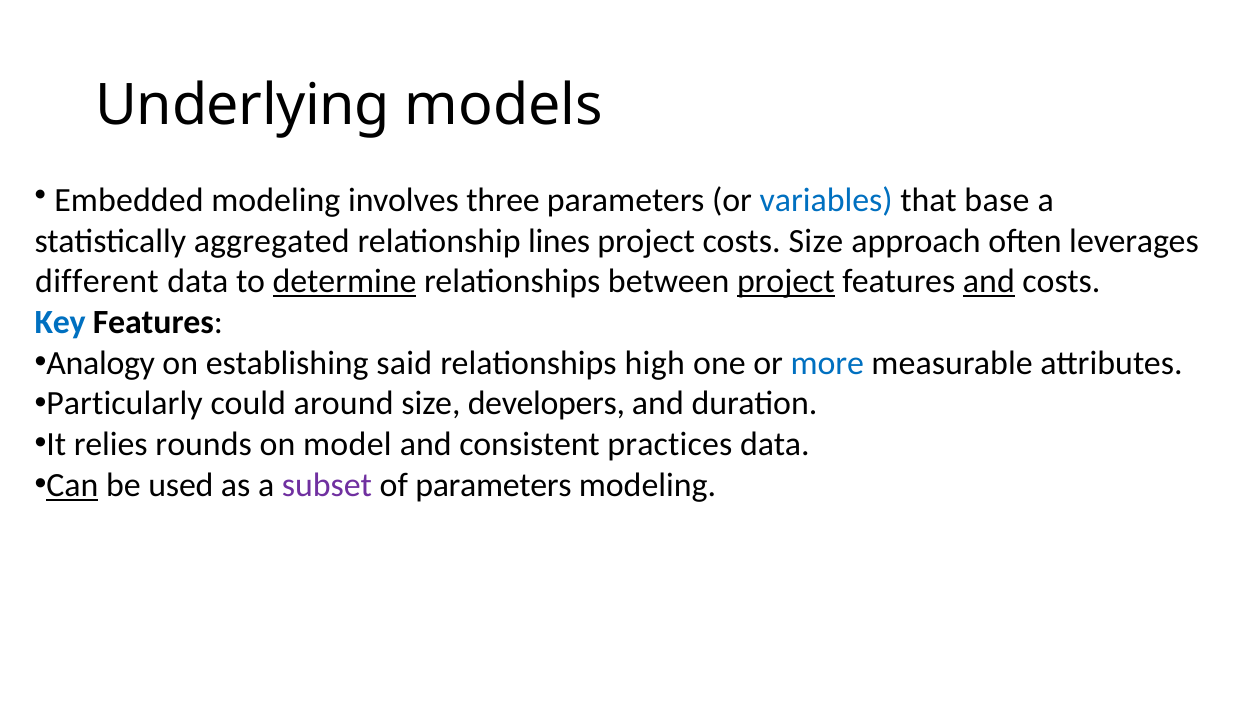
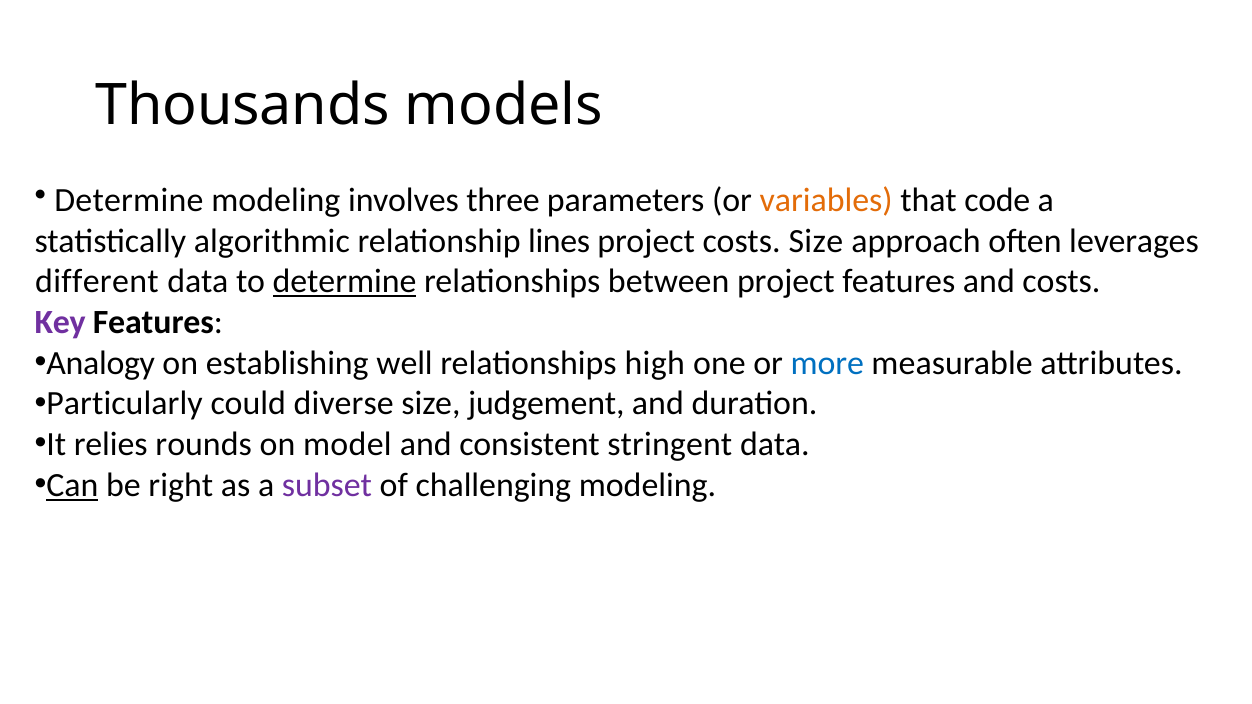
Underlying: Underlying -> Thousands
Embedded at (129, 200): Embedded -> Determine
variables colour: blue -> orange
base: base -> code
aggregated: aggregated -> algorithmic
project at (786, 282) underline: present -> none
and at (989, 282) underline: present -> none
Key colour: blue -> purple
said: said -> well
around: around -> diverse
developers: developers -> judgement
practices: practices -> stringent
used: used -> right
of parameters: parameters -> challenging
